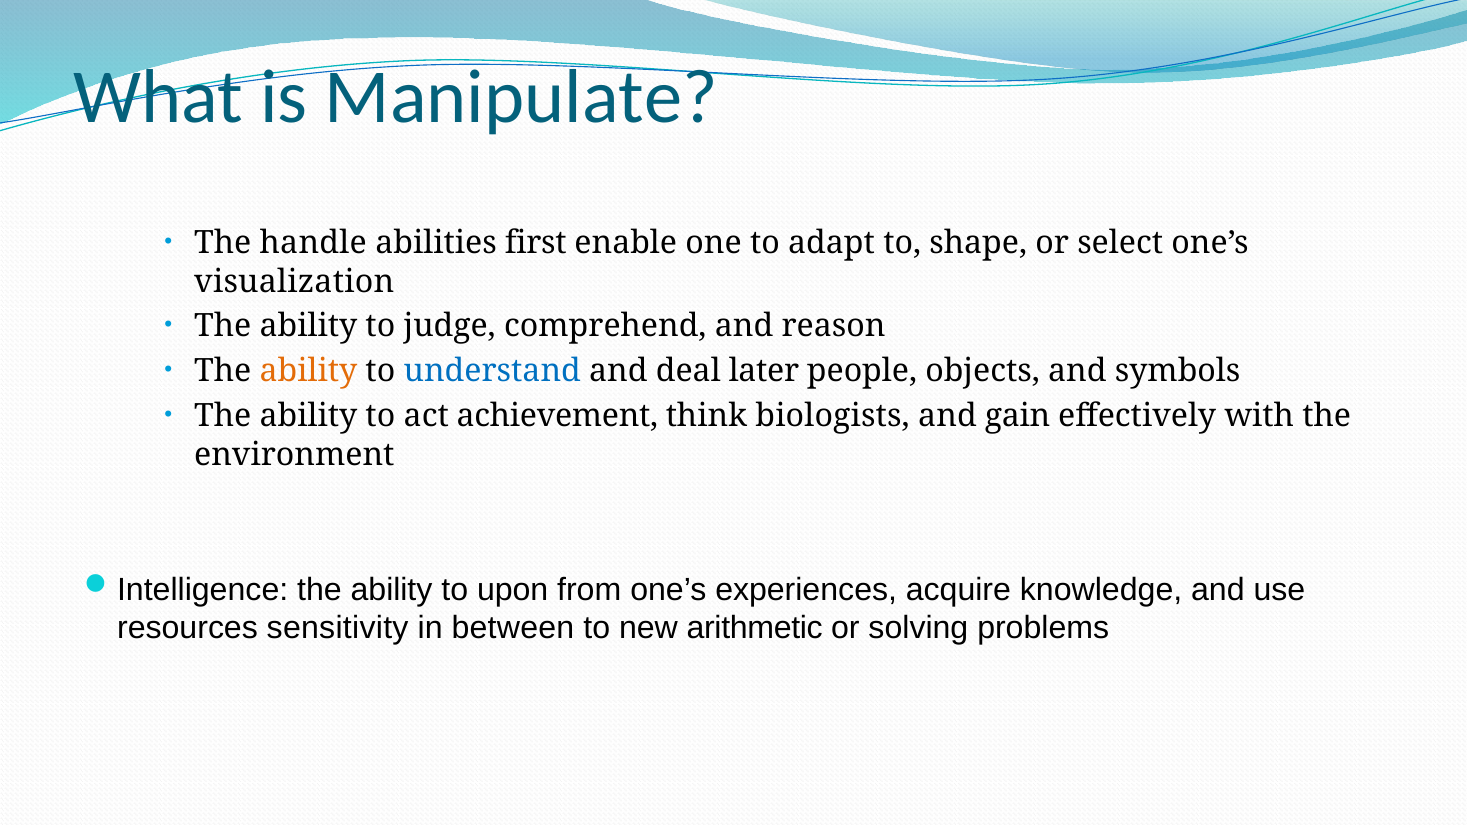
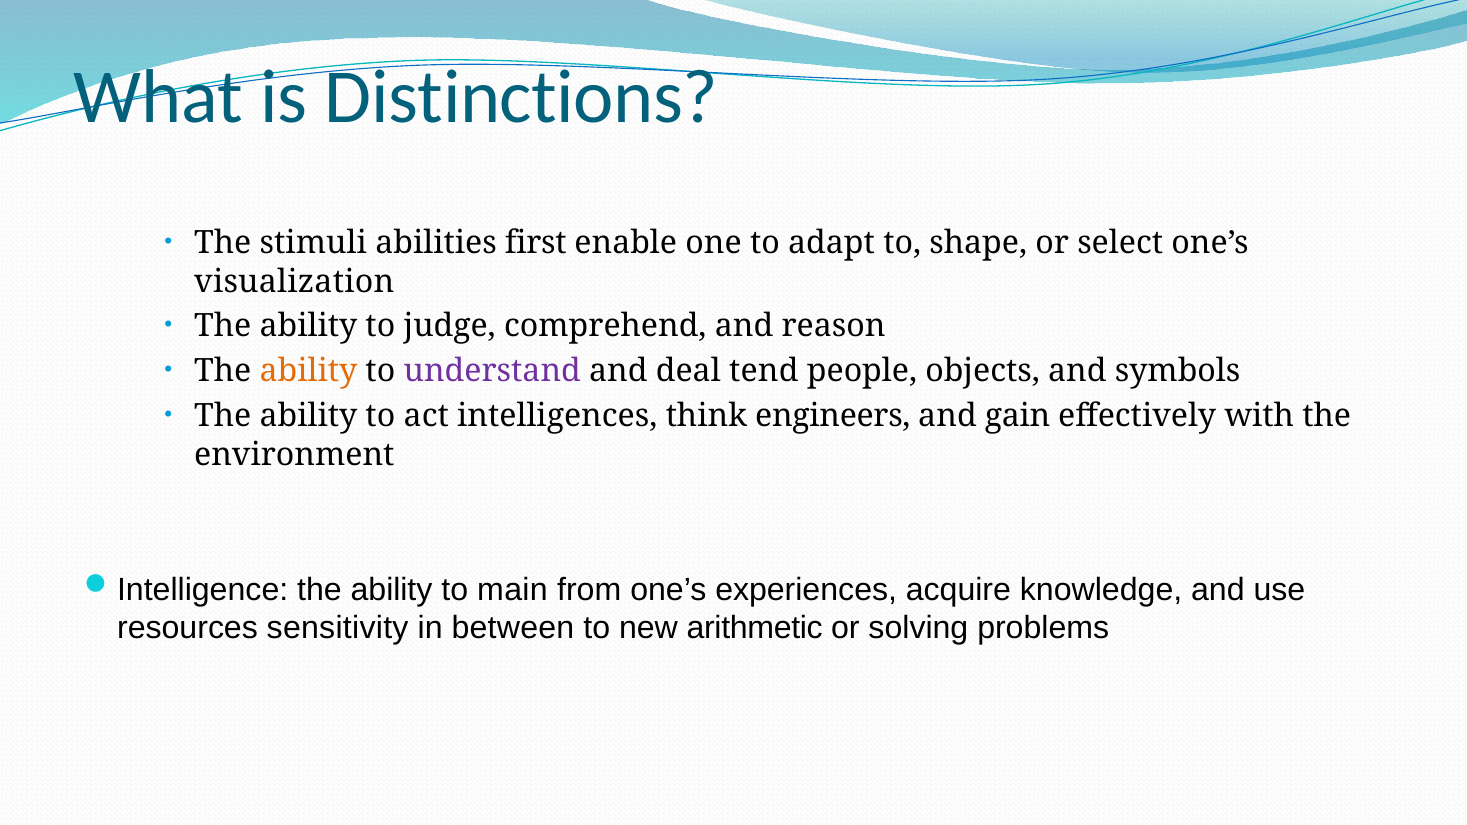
Manipulate: Manipulate -> Distinctions
handle: handle -> stimuli
understand colour: blue -> purple
later: later -> tend
achievement: achievement -> intelligences
biologists: biologists -> engineers
upon: upon -> main
